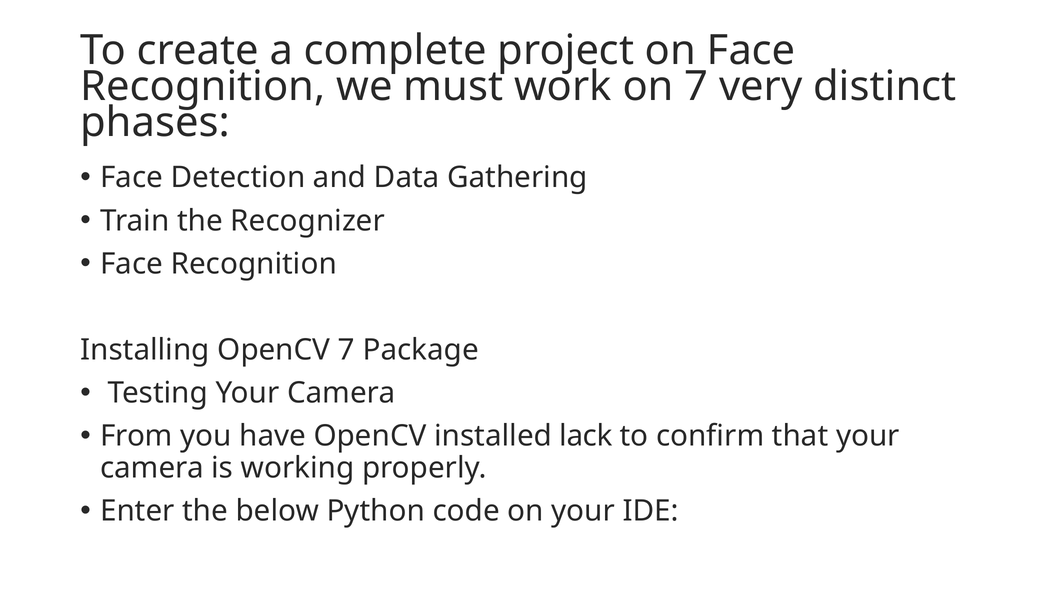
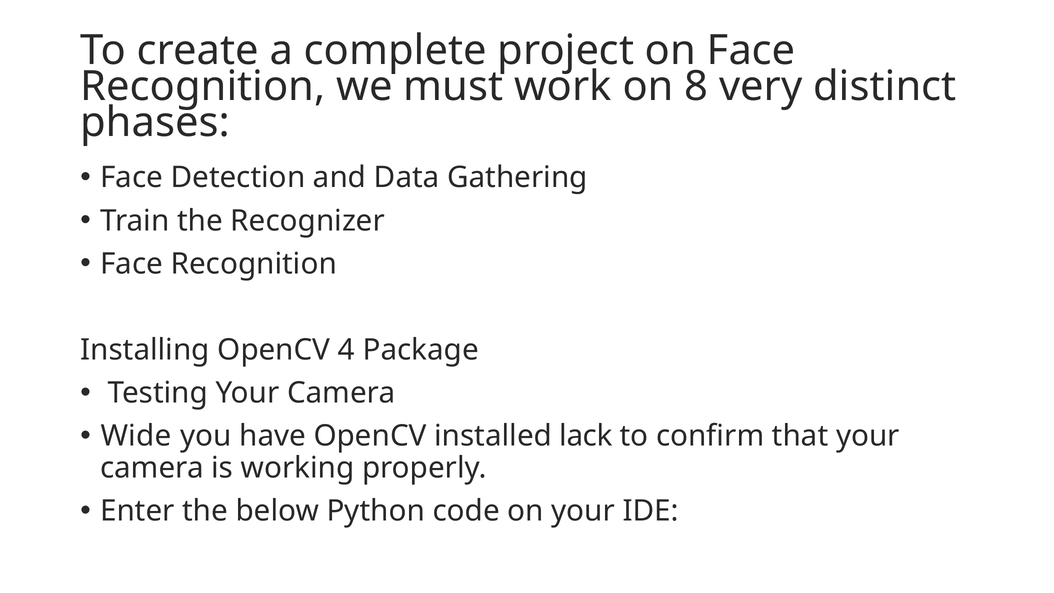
on 7: 7 -> 8
OpenCV 7: 7 -> 4
From: From -> Wide
